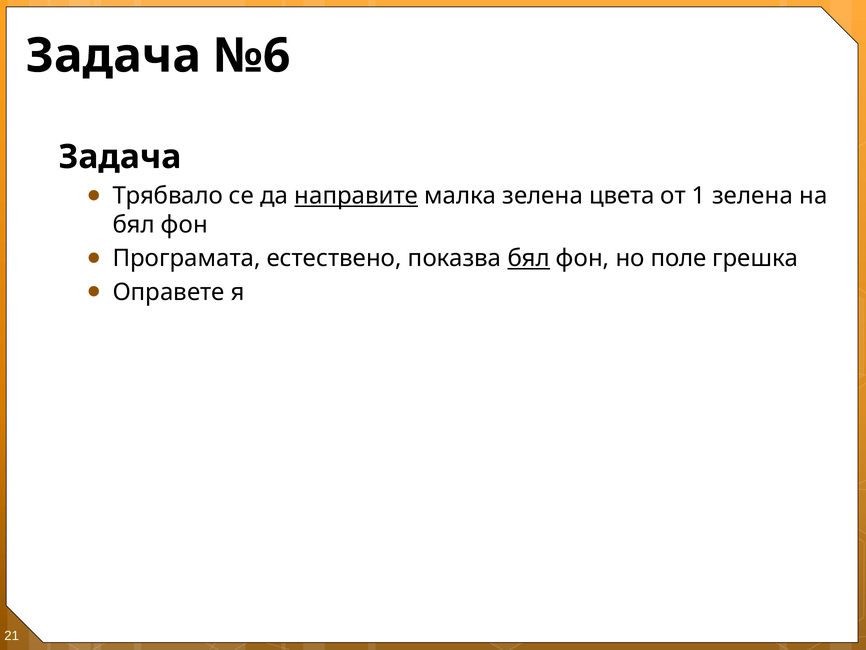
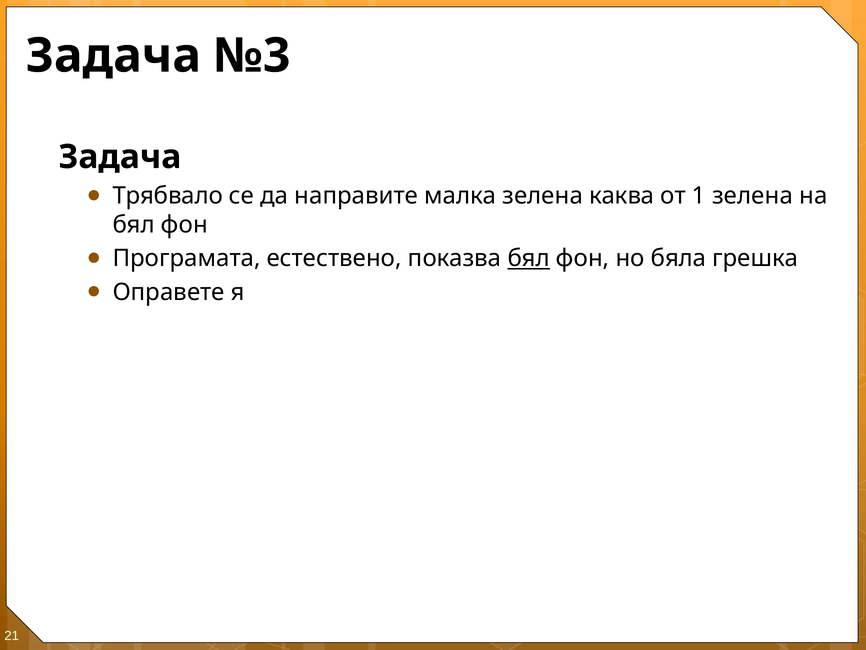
№6: №6 -> №3
направите underline: present -> none
цвета: цвета -> каква
поле: поле -> бяла
